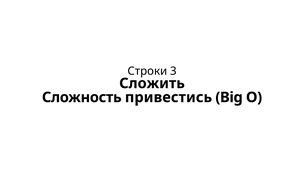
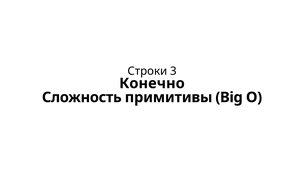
Сложить: Сложить -> Конечно
привестись: привестись -> примитивы
